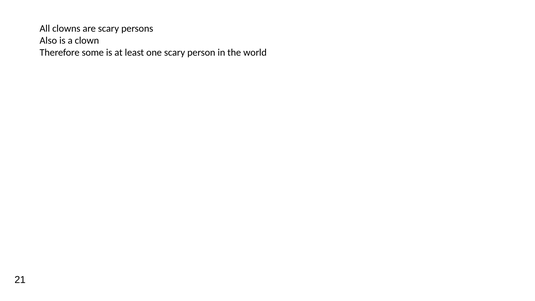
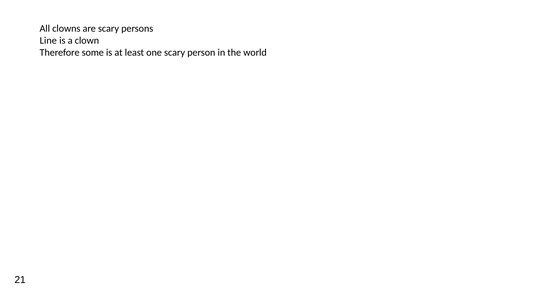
Also: Also -> Line
